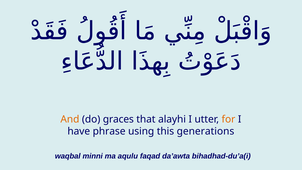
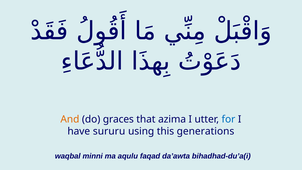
alayhi: alayhi -> azima
for colour: orange -> blue
phrase: phrase -> sururu
